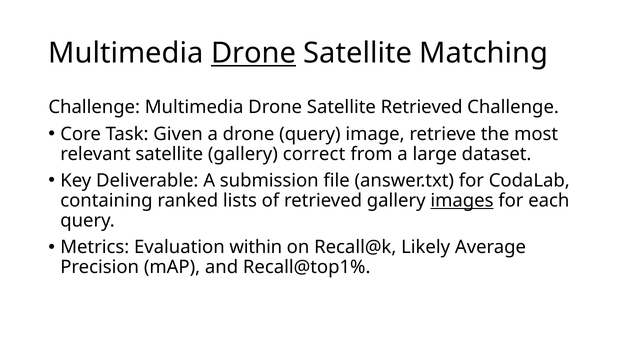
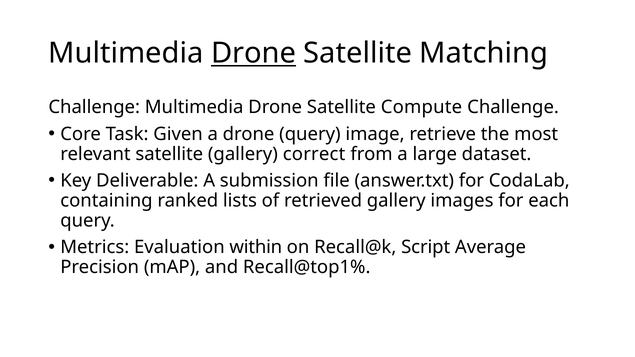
Satellite Retrieved: Retrieved -> Compute
images underline: present -> none
Likely: Likely -> Script
